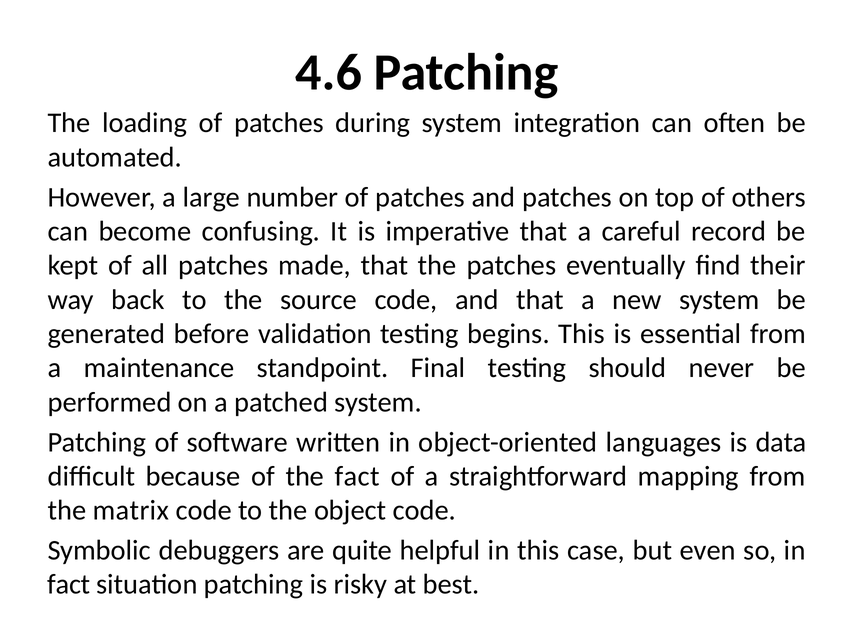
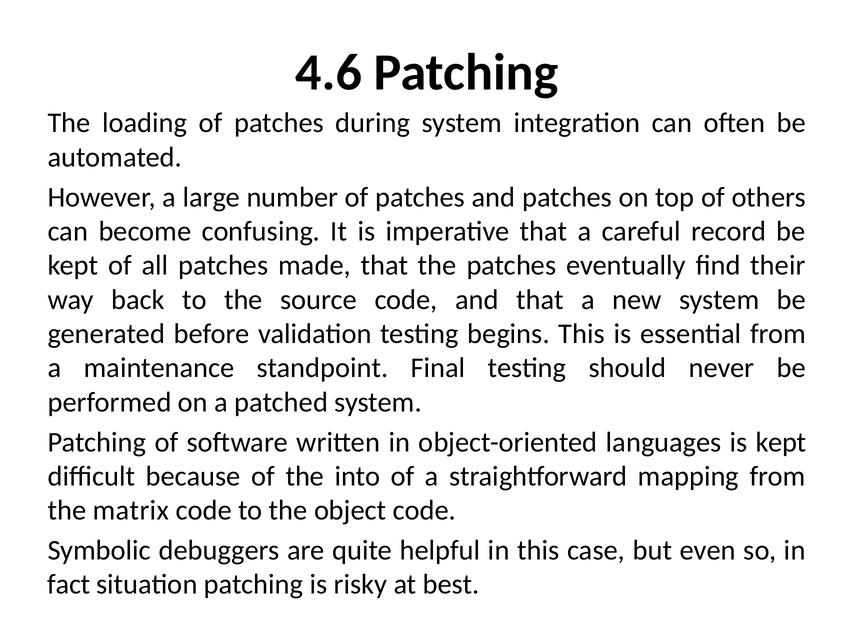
is data: data -> kept
the fact: fact -> into
